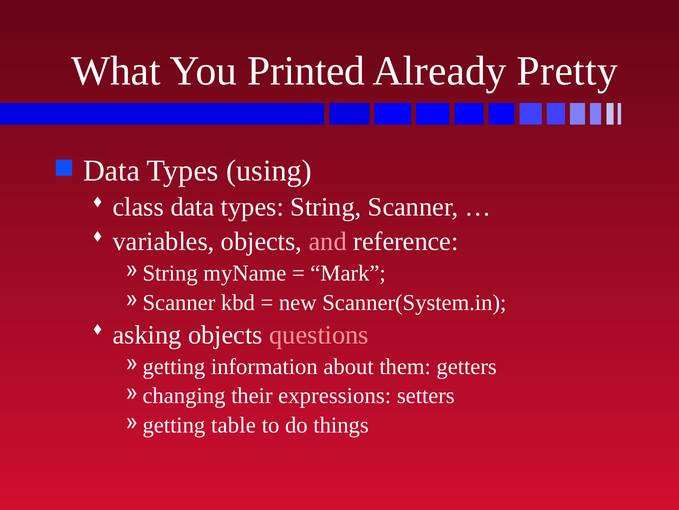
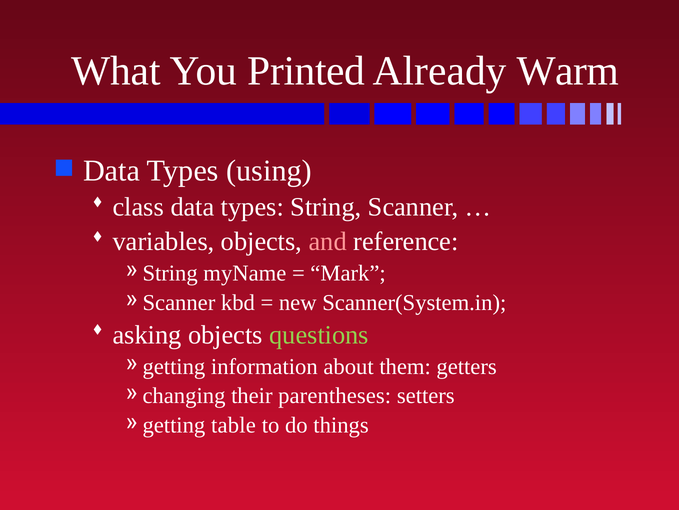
Pretty: Pretty -> Warm
questions colour: pink -> light green
expressions: expressions -> parentheses
